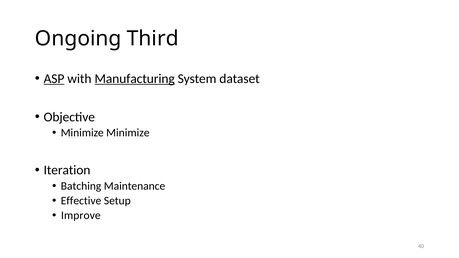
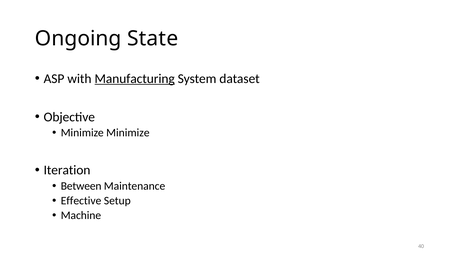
Third: Third -> State
ASP underline: present -> none
Batching: Batching -> Between
Improve: Improve -> Machine
